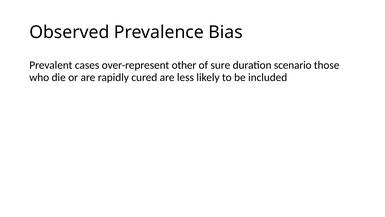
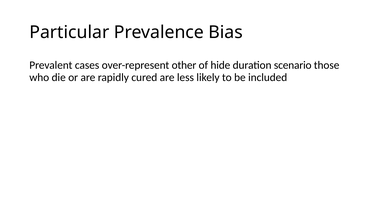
Observed: Observed -> Particular
sure: sure -> hide
